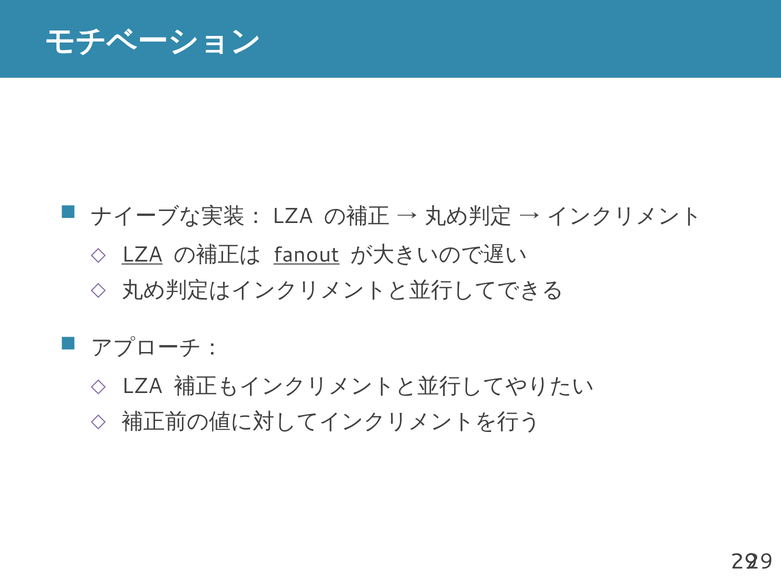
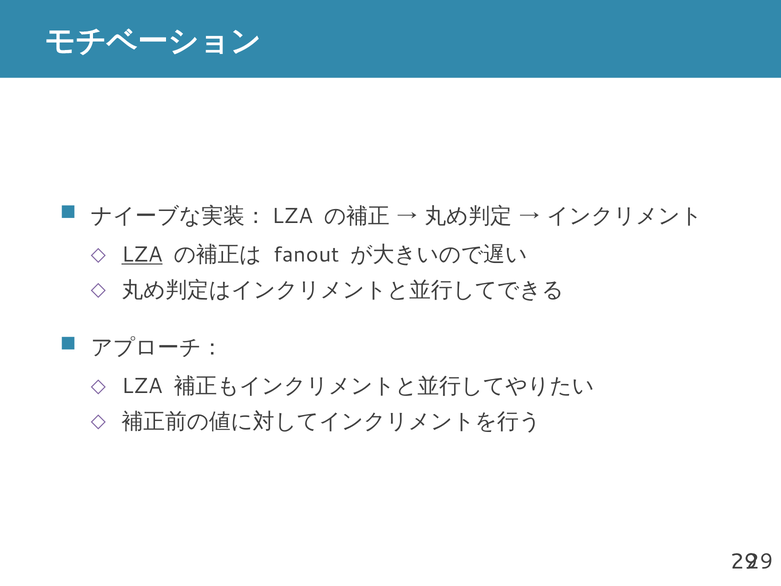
fanout underline: present -> none
